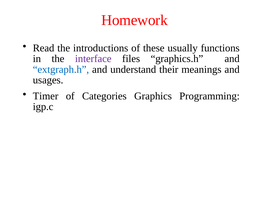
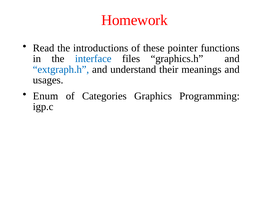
usually: usually -> pointer
interface colour: purple -> blue
Timer: Timer -> Enum
